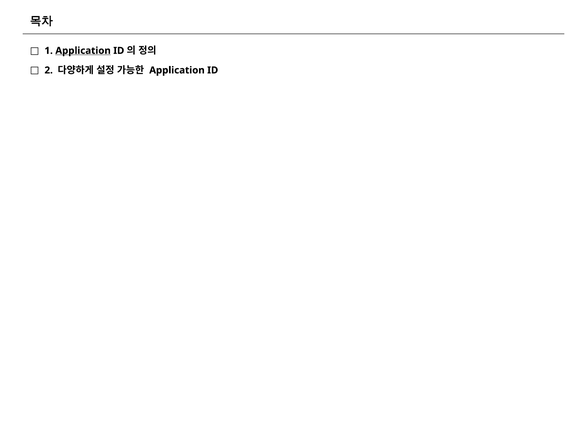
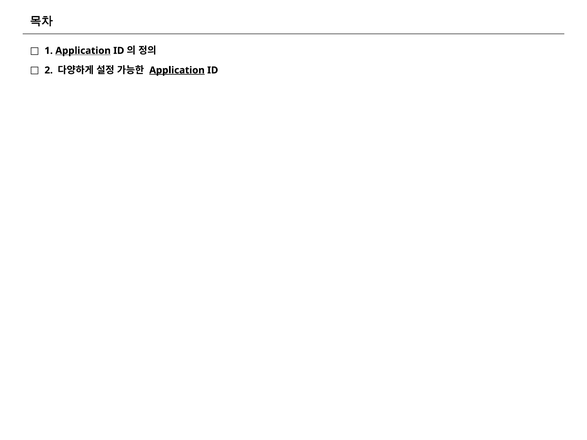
Application at (177, 70) underline: none -> present
